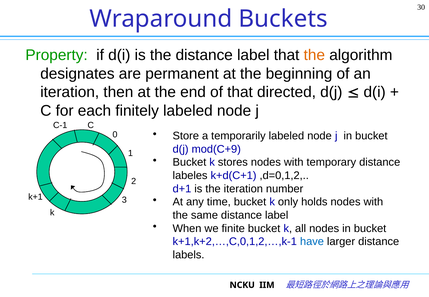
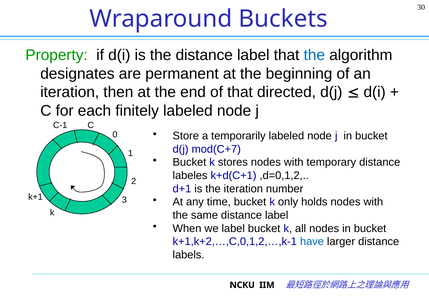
the at (314, 55) colour: orange -> blue
mod(C+9: mod(C+9 -> mod(C+7
we finite: finite -> label
